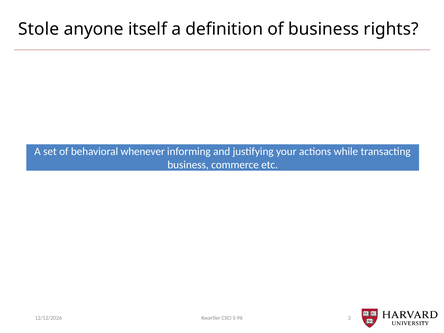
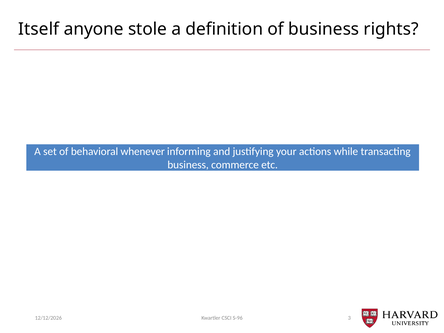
Stole: Stole -> Itself
itself: itself -> stole
